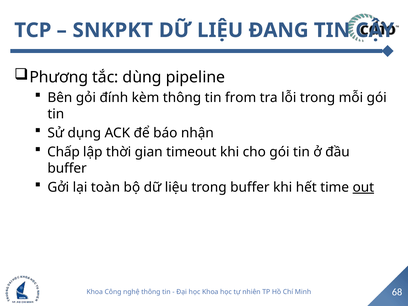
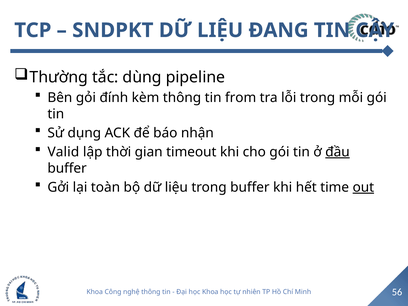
SNKPKT: SNKPKT -> SNDPKT
Phương: Phương -> Thường
Chấp: Chấp -> Valid
đầu underline: none -> present
68: 68 -> 56
